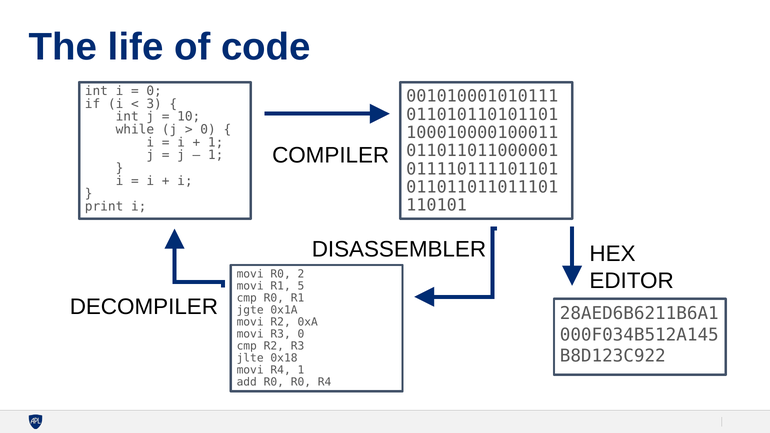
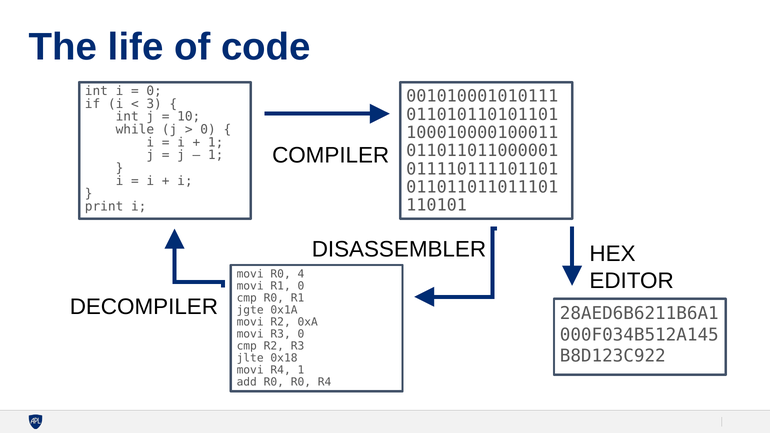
2: 2 -> 4
R1 5: 5 -> 0
